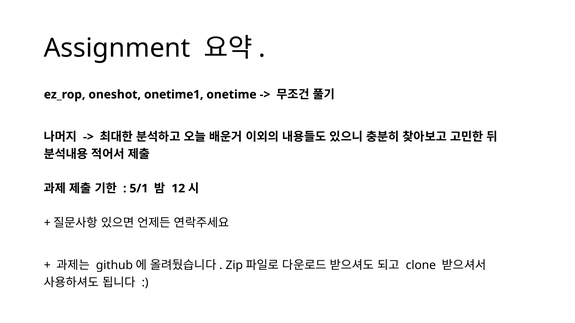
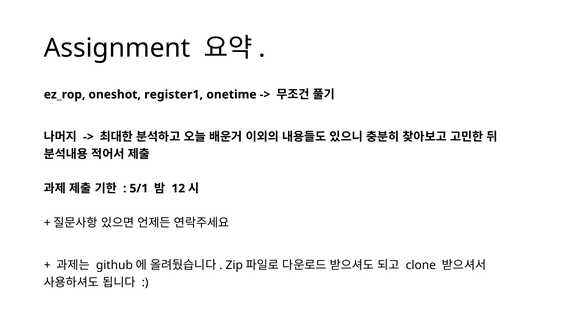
onetime1: onetime1 -> register1
